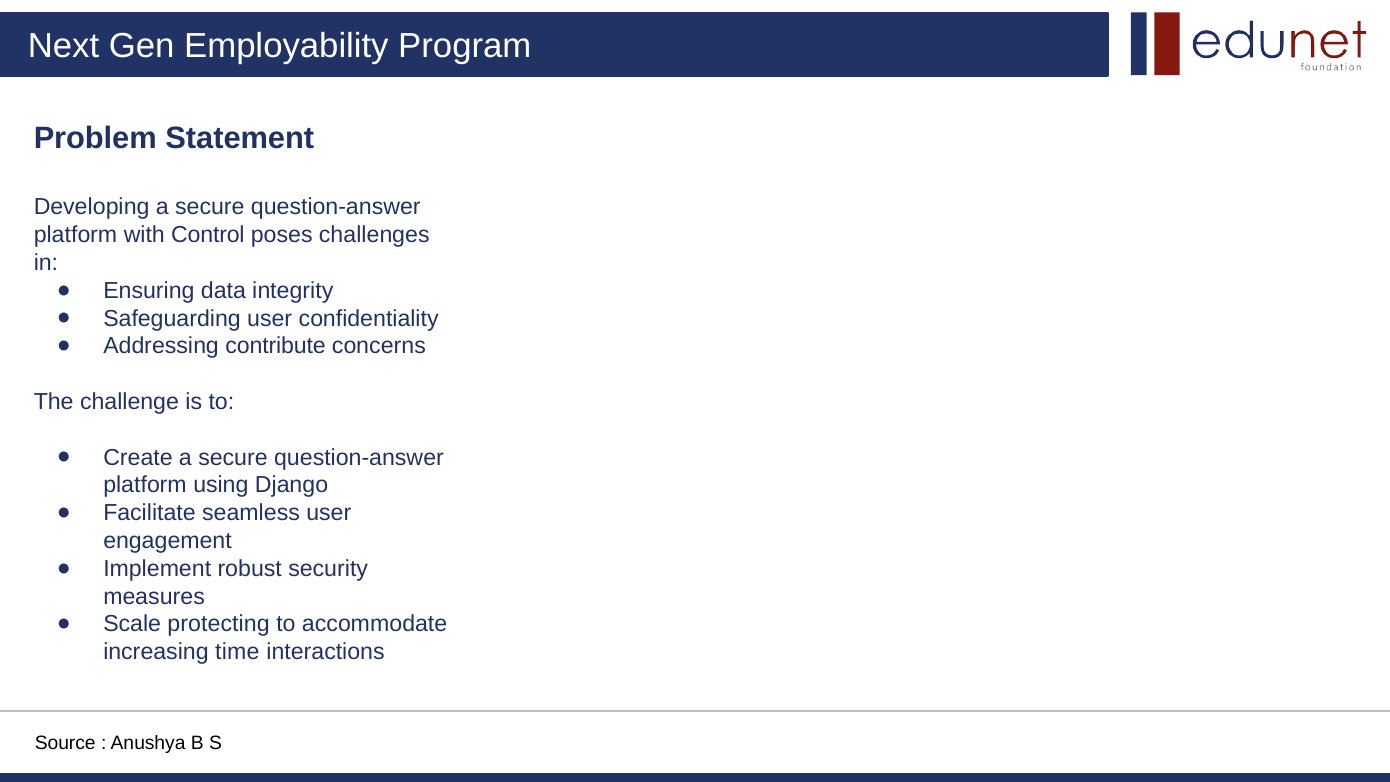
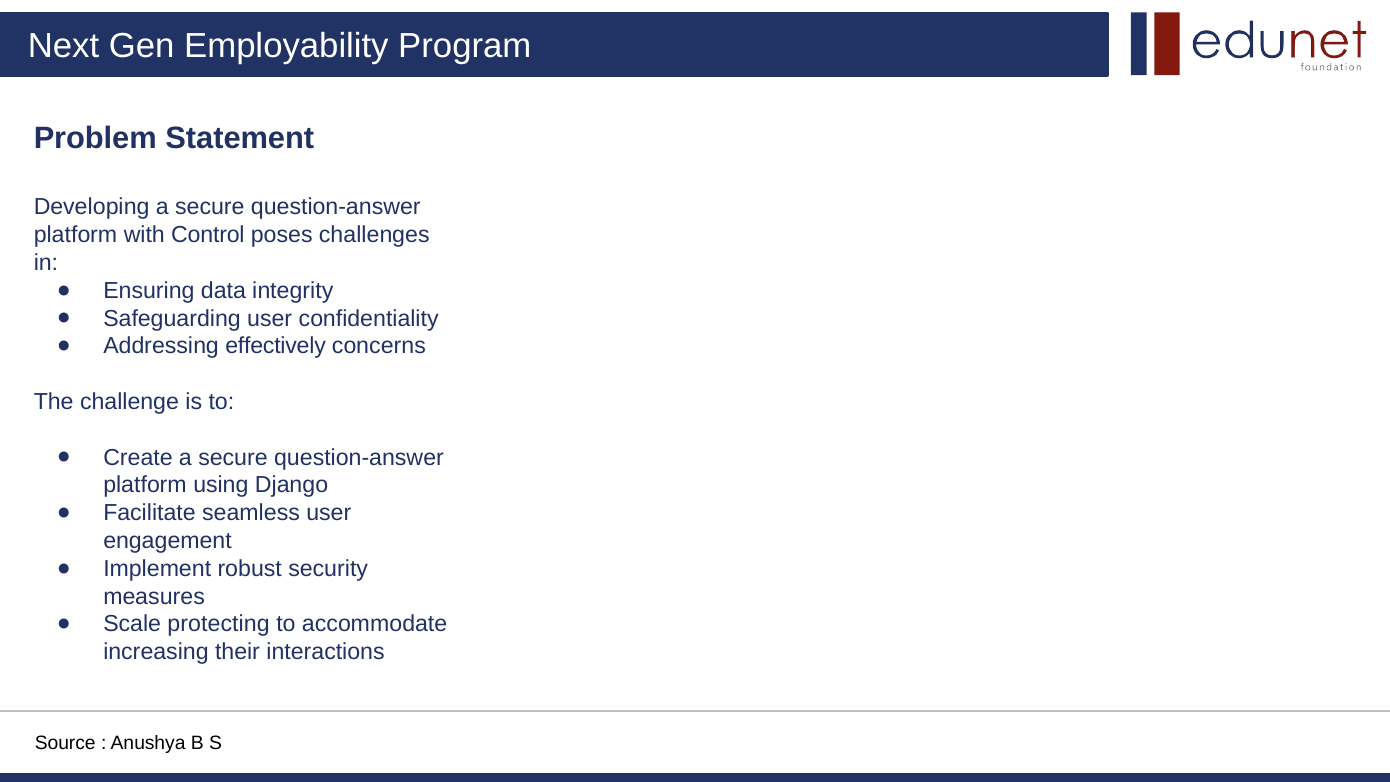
contribute: contribute -> effectively
time: time -> their
